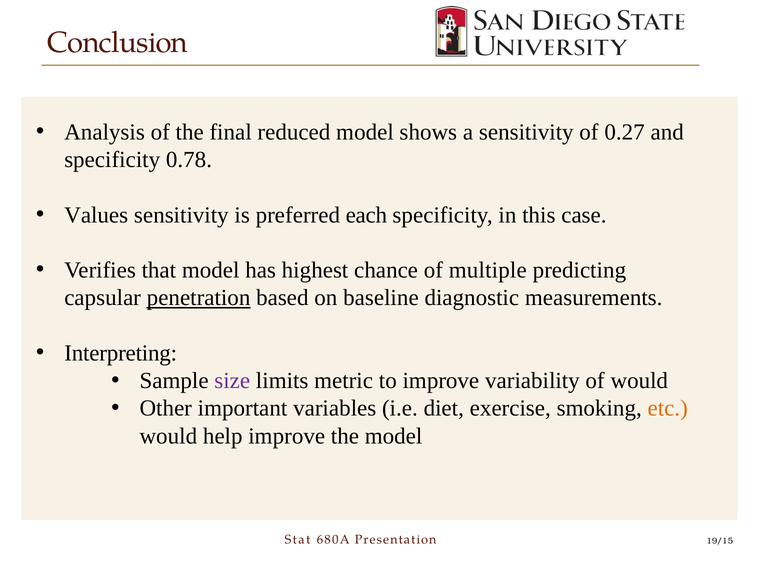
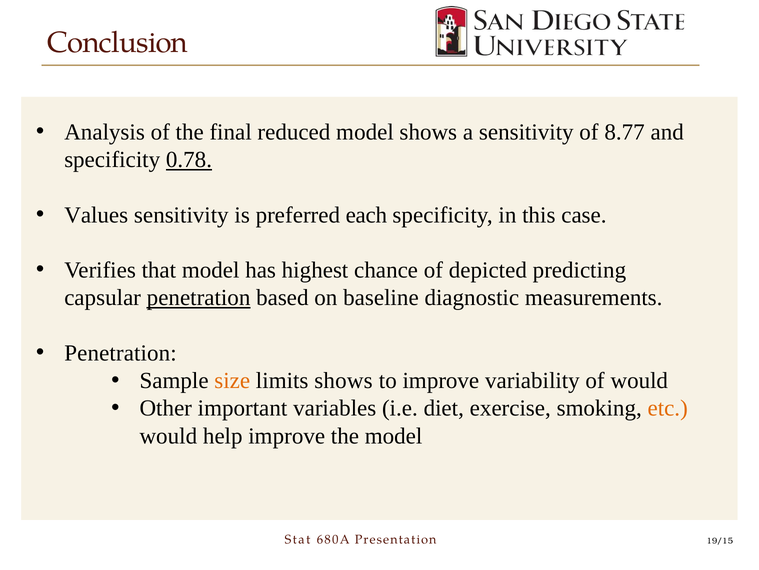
0.27: 0.27 -> 8.77
0.78 underline: none -> present
multiple: multiple -> depicted
Interpreting at (121, 353): Interpreting -> Penetration
size colour: purple -> orange
limits metric: metric -> shows
